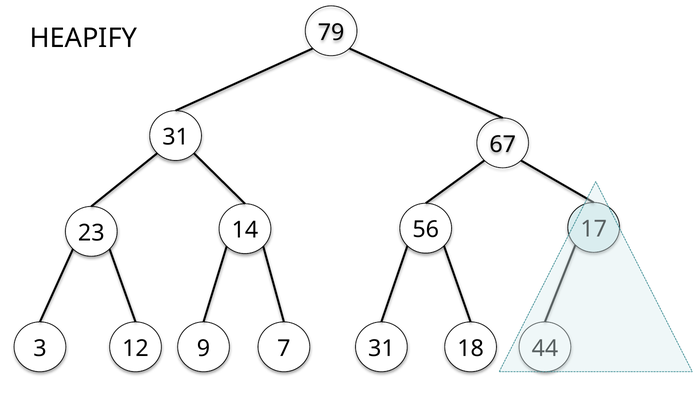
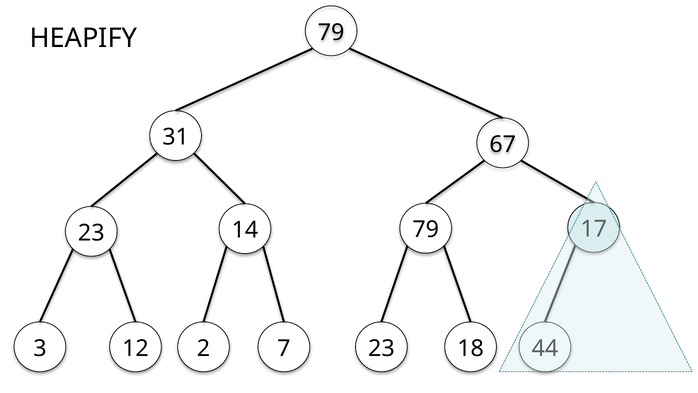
14 56: 56 -> 79
9: 9 -> 2
7 31: 31 -> 23
